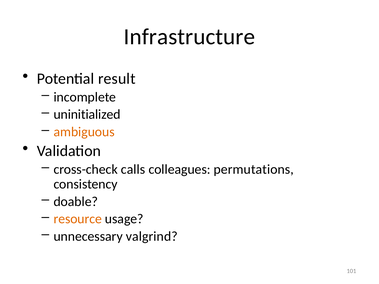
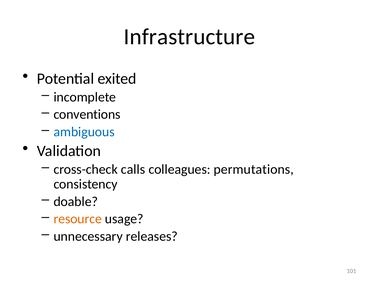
result: result -> exited
uninitialized: uninitialized -> conventions
ambiguous colour: orange -> blue
valgrind: valgrind -> releases
